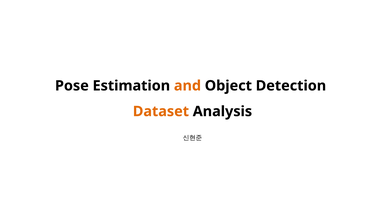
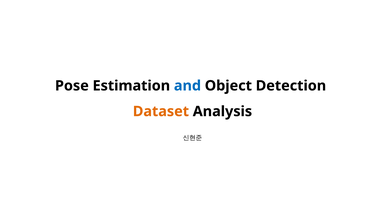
and colour: orange -> blue
